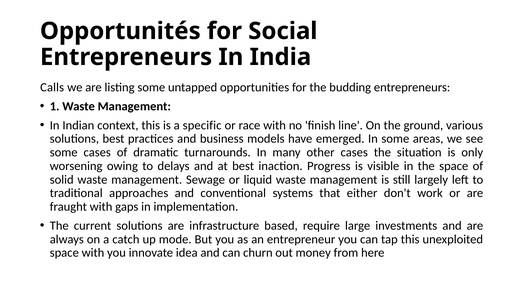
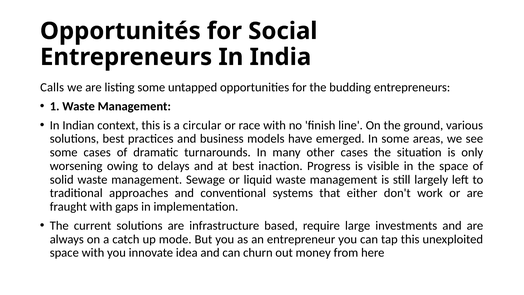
specific: specific -> circular
